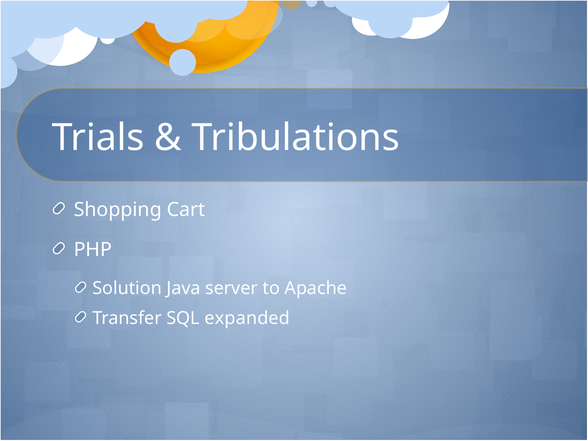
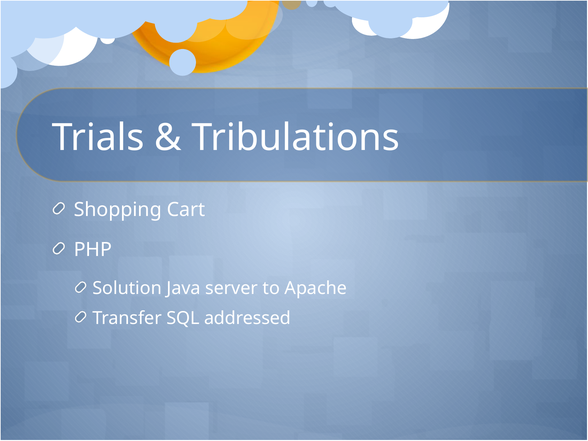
expanded: expanded -> addressed
